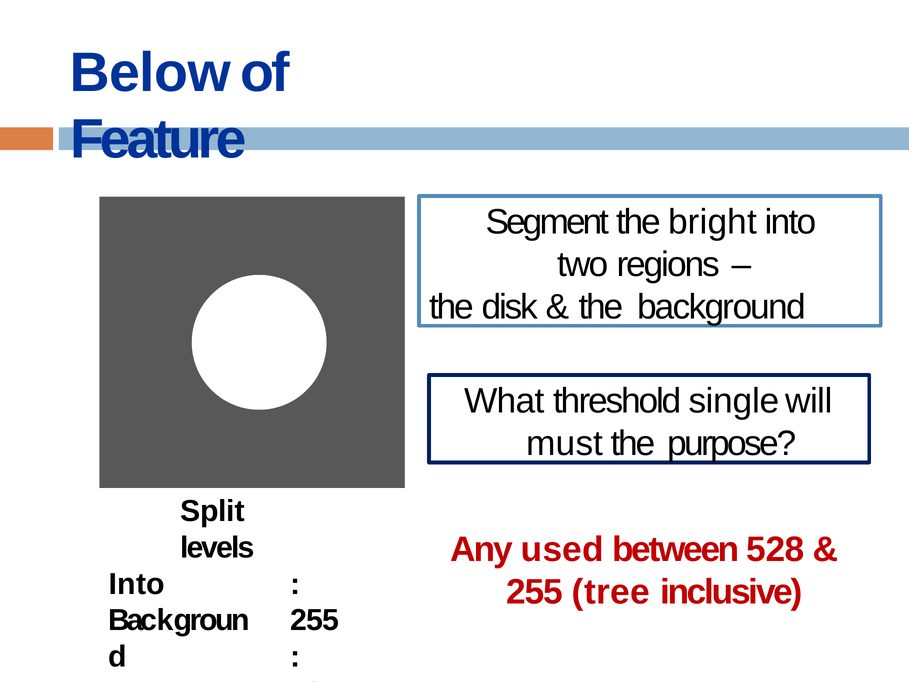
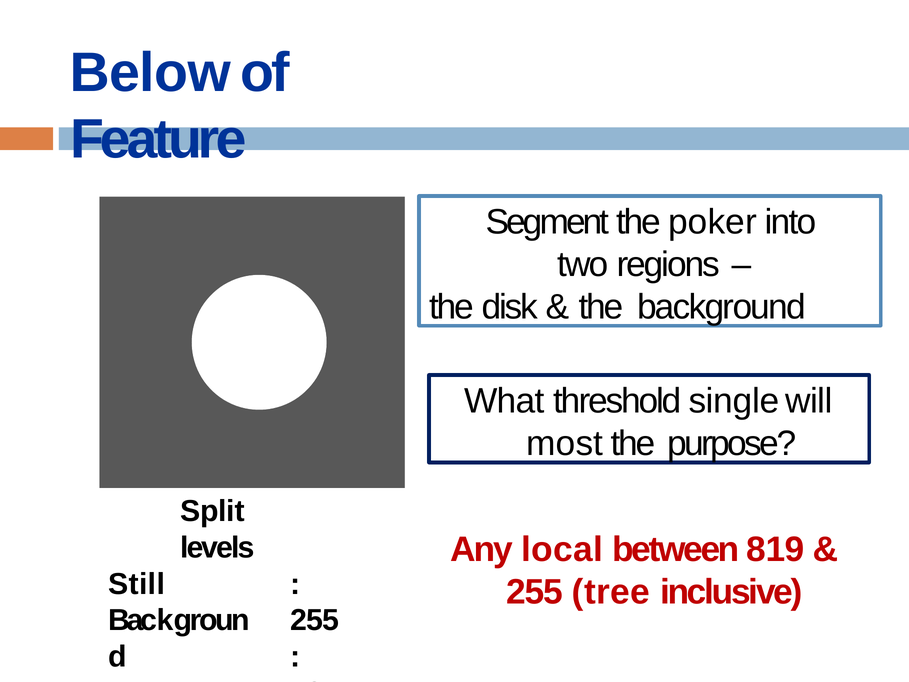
bright: bright -> poker
must: must -> most
used: used -> local
528: 528 -> 819
Into at (137, 584): Into -> Still
